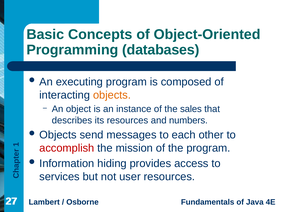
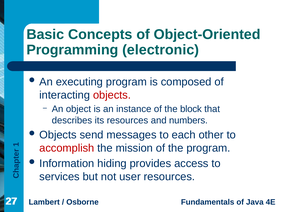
databases: databases -> electronic
objects at (112, 95) colour: orange -> red
sales: sales -> block
